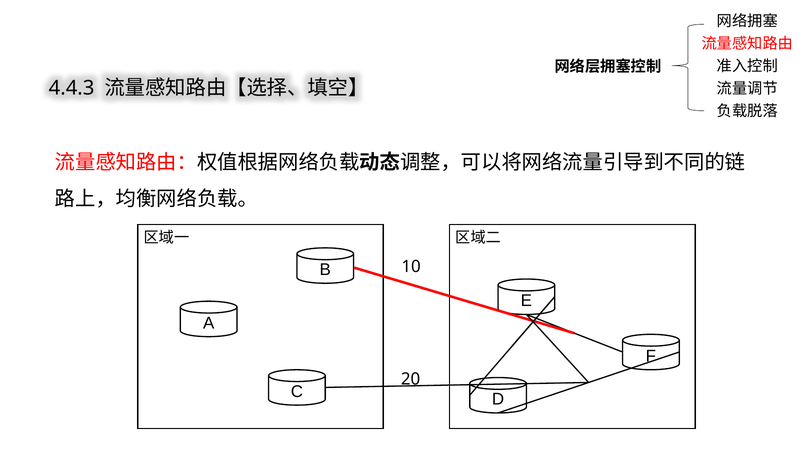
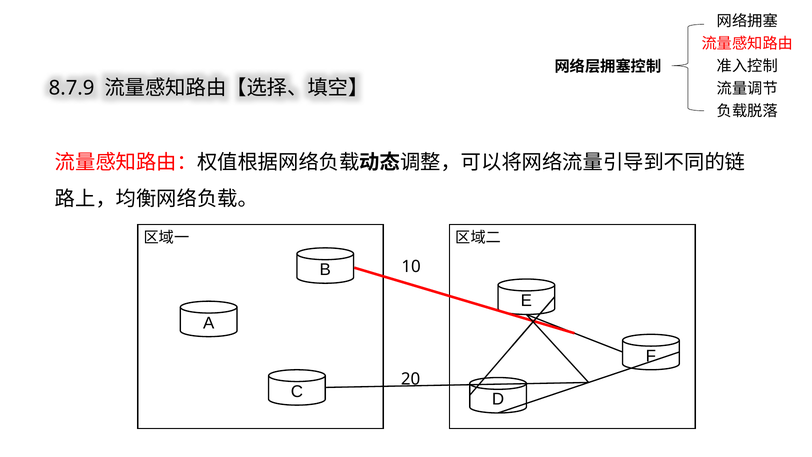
4.4.3: 4.4.3 -> 8.7.9
